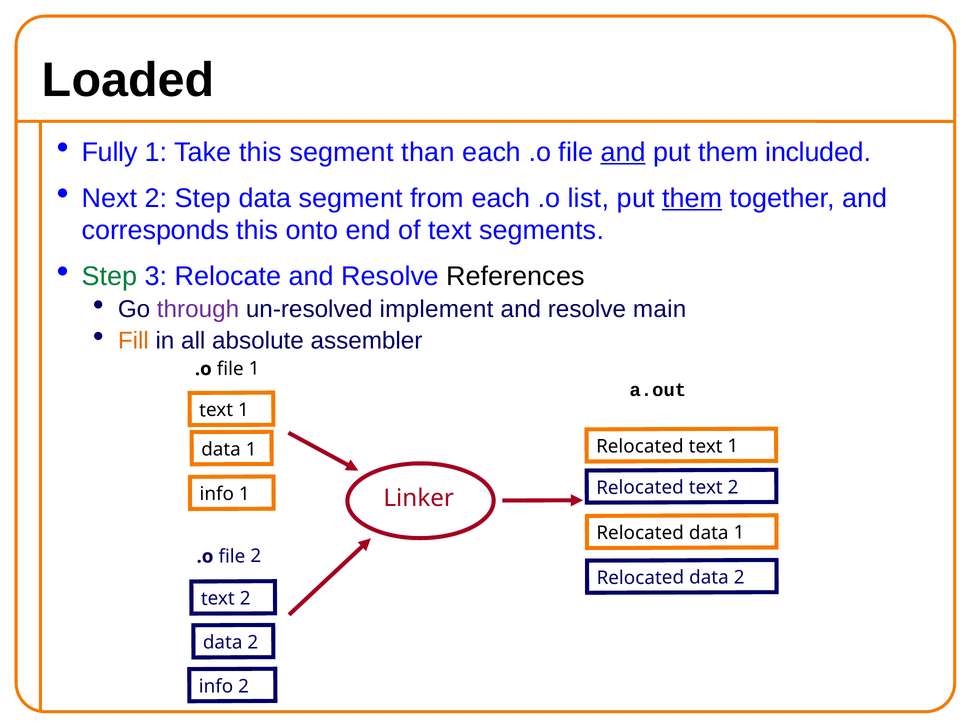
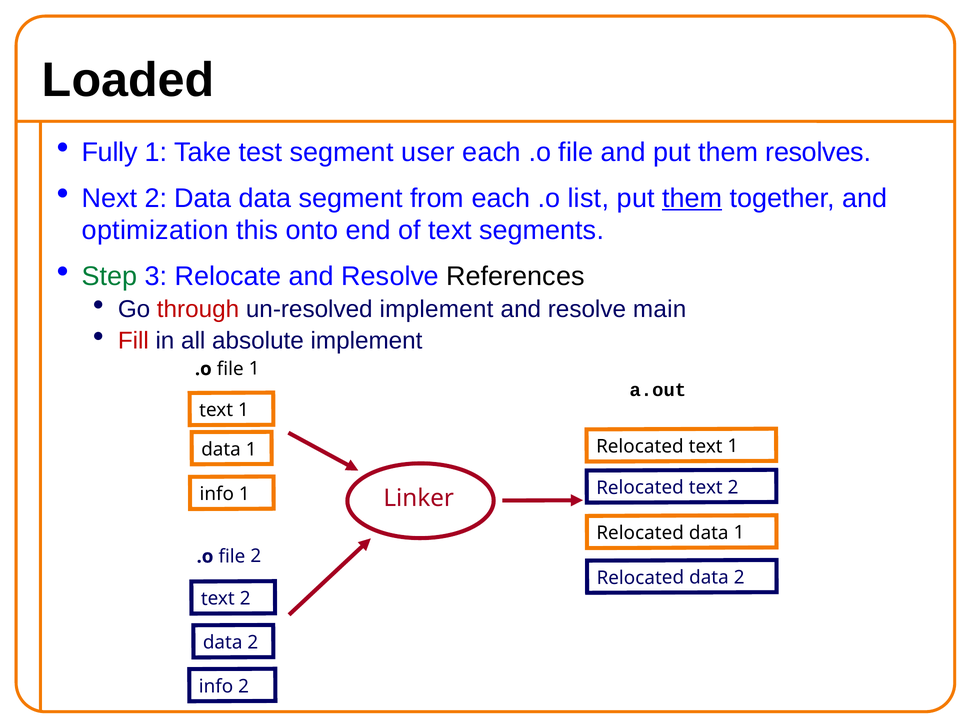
Take this: this -> test
than: than -> user
and at (623, 152) underline: present -> none
included: included -> resolves
Step at (203, 198): Step -> Data
corresponds: corresponds -> optimization
through colour: purple -> red
Fill colour: orange -> red
absolute assembler: assembler -> implement
